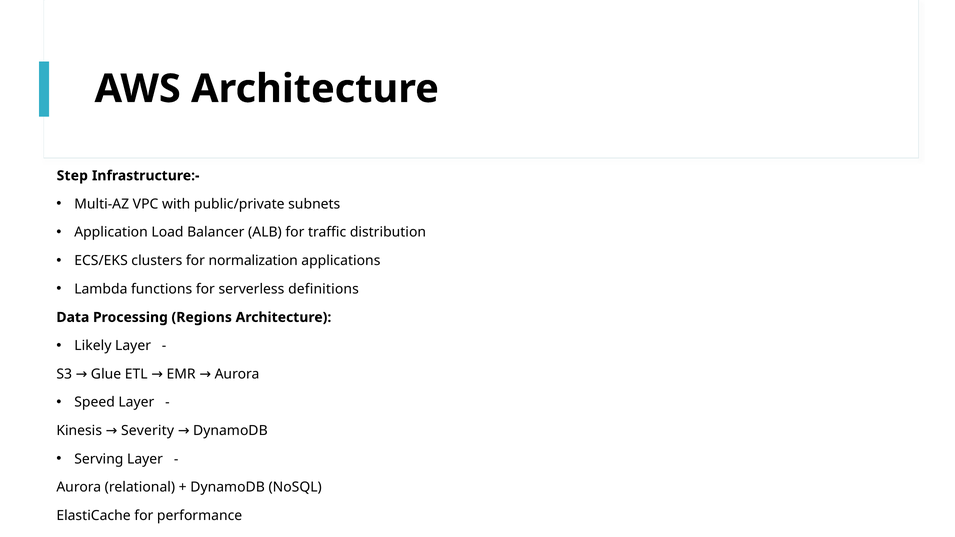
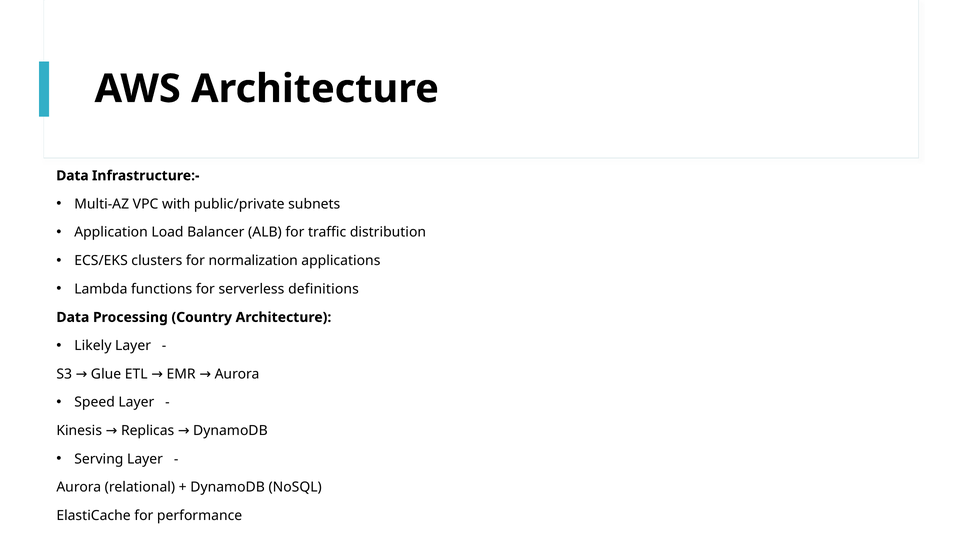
Step at (72, 176): Step -> Data
Regions: Regions -> Country
Severity: Severity -> Replicas
